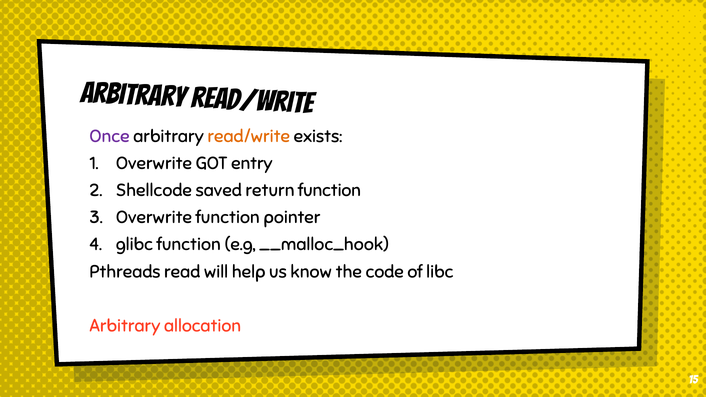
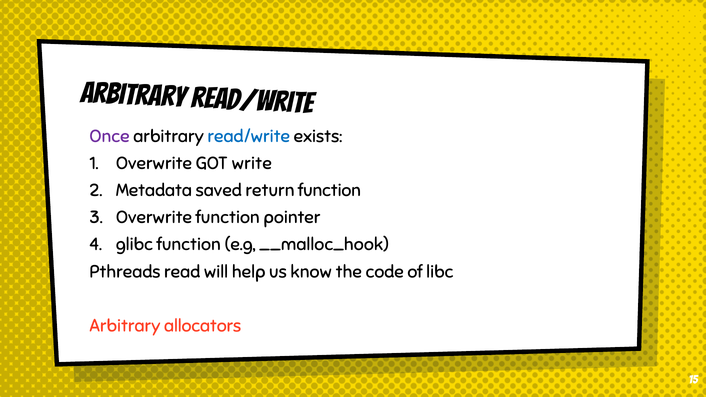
read/write at (249, 136) colour: orange -> blue
entry: entry -> write
Shellcode: Shellcode -> Metadata
allocation: allocation -> allocators
